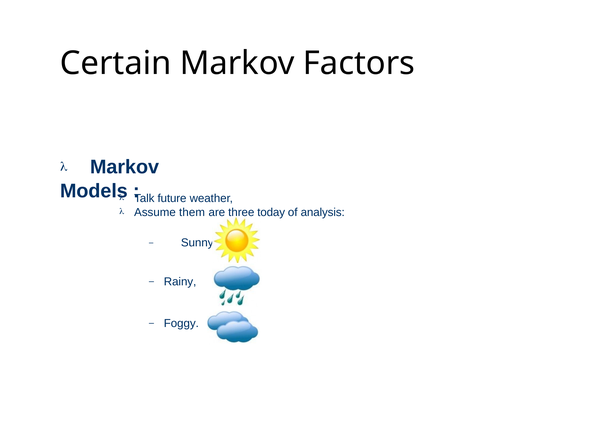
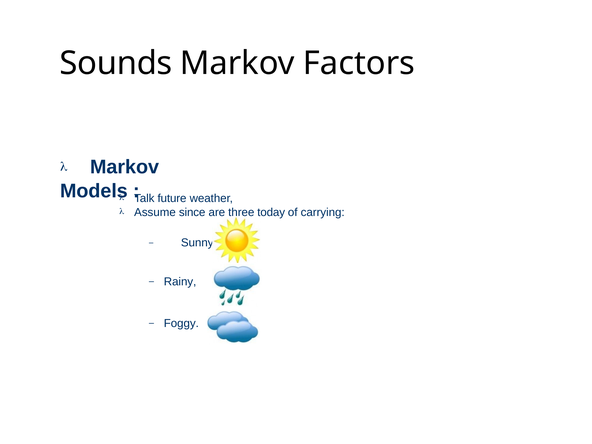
Certain: Certain -> Sounds
them: them -> since
analysis: analysis -> carrying
